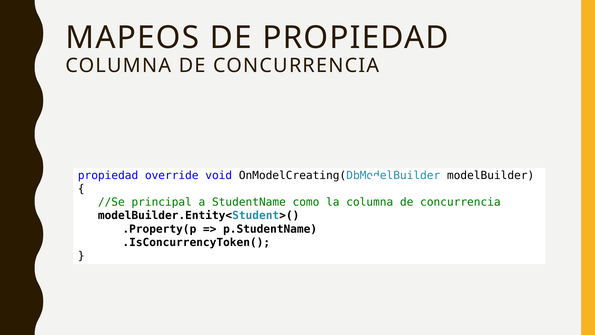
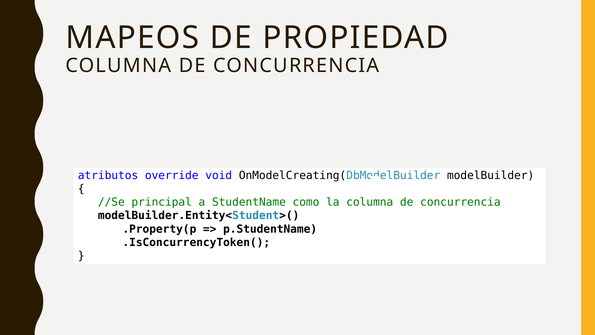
propiedad at (108, 175): propiedad -> atributos
